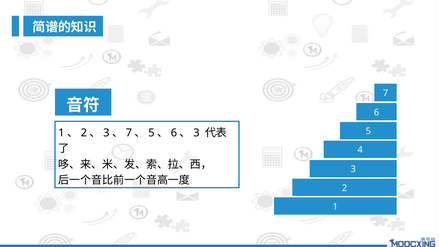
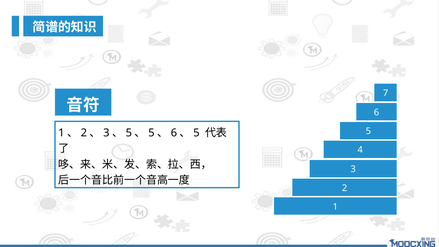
7 at (129, 133): 7 -> 5
3 at (196, 133): 3 -> 5
